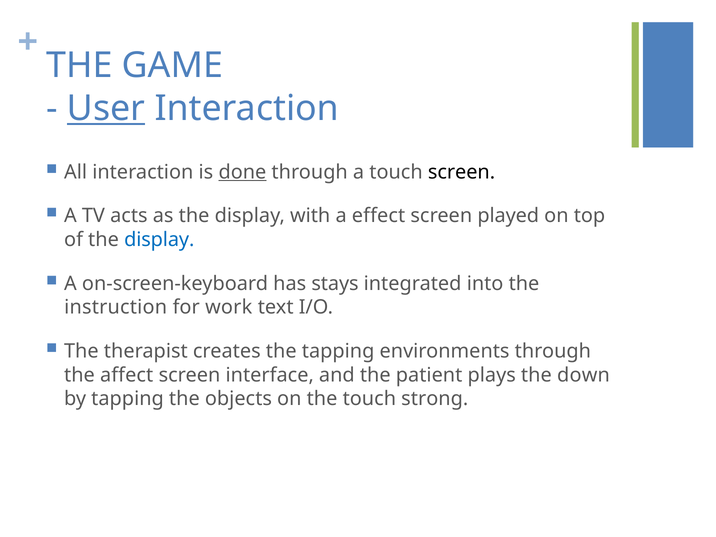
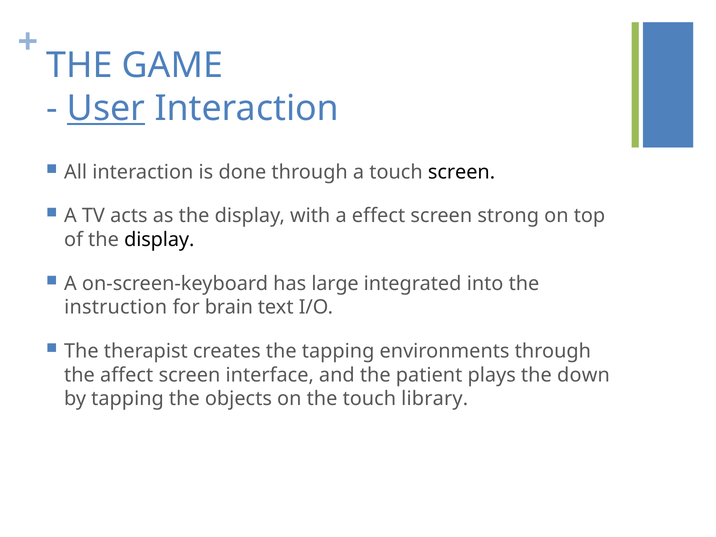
done underline: present -> none
played: played -> strong
display at (159, 240) colour: blue -> black
stays: stays -> large
work: work -> brain
strong: strong -> library
